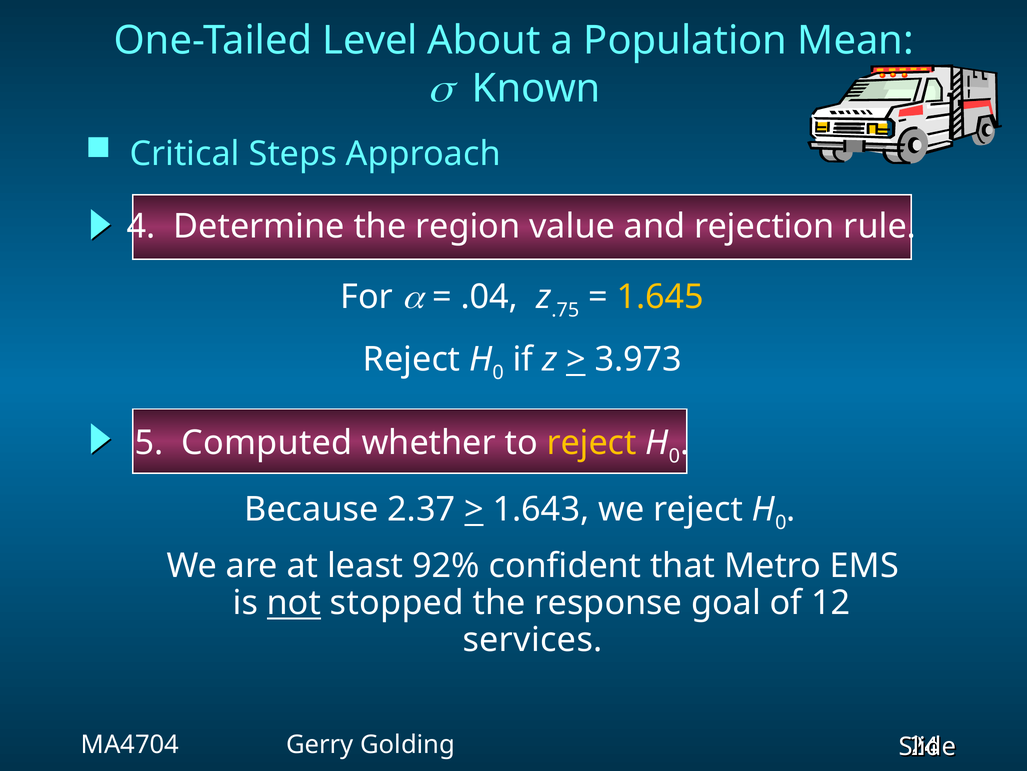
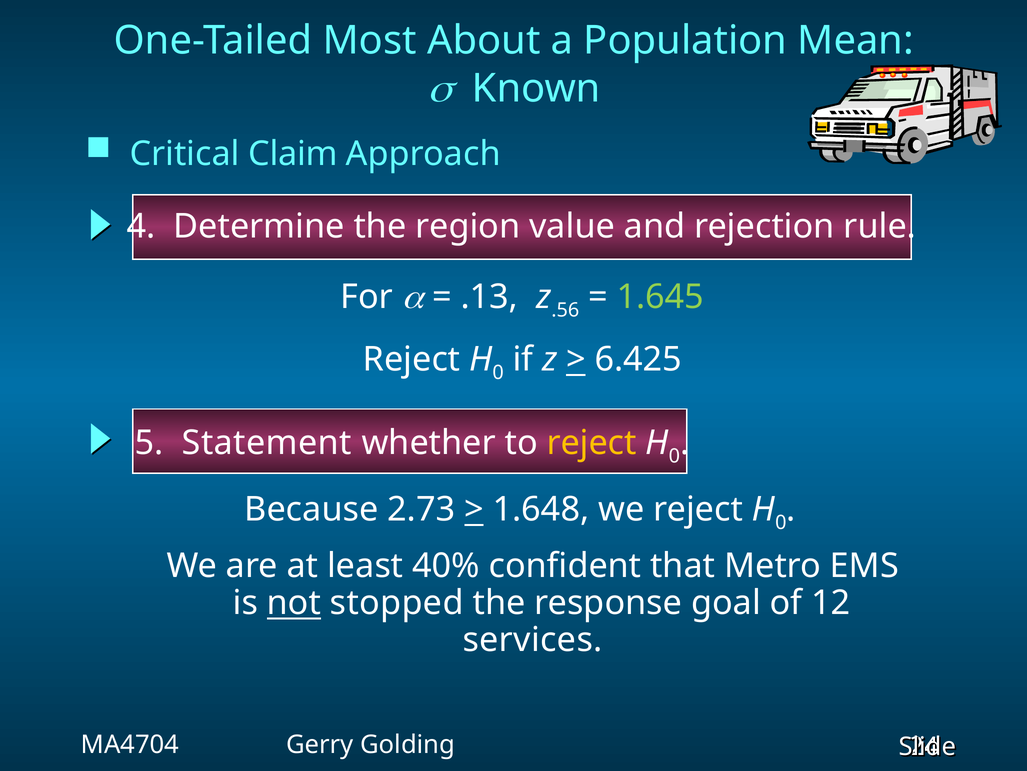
Level: Level -> Most
Steps: Steps -> Claim
.04: .04 -> .13
.75: .75 -> .56
1.645 colour: yellow -> light green
3.973: 3.973 -> 6.425
Computed: Computed -> Statement
2.37: 2.37 -> 2.73
1.643: 1.643 -> 1.648
92%: 92% -> 40%
